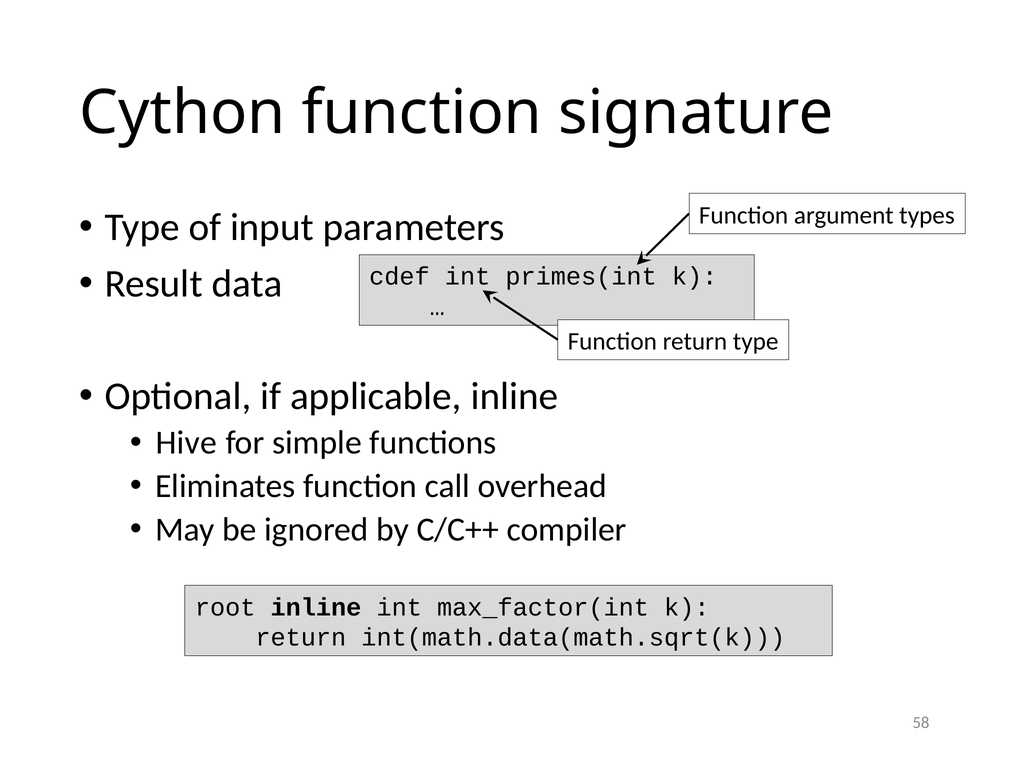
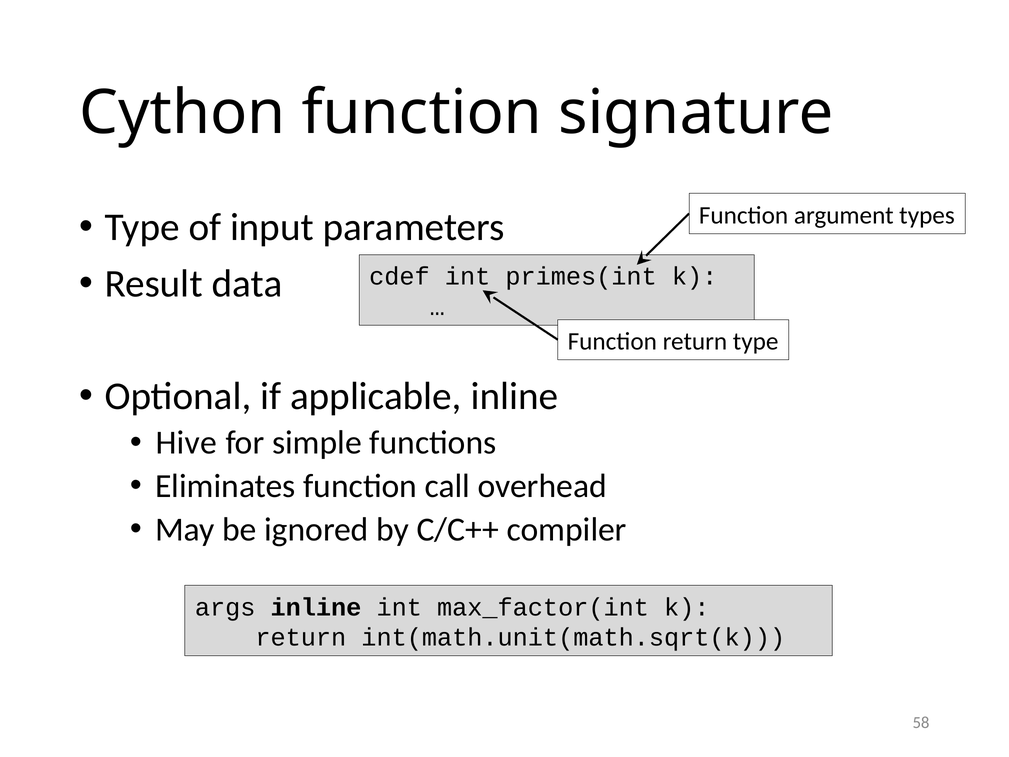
root: root -> args
int(math.data(math.sqrt(k: int(math.data(math.sqrt(k -> int(math.unit(math.sqrt(k
